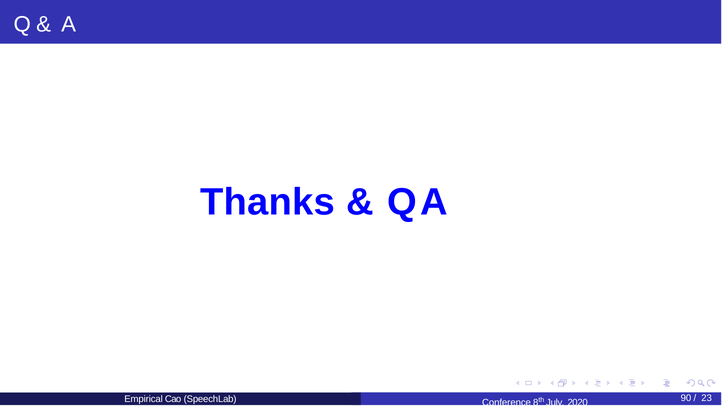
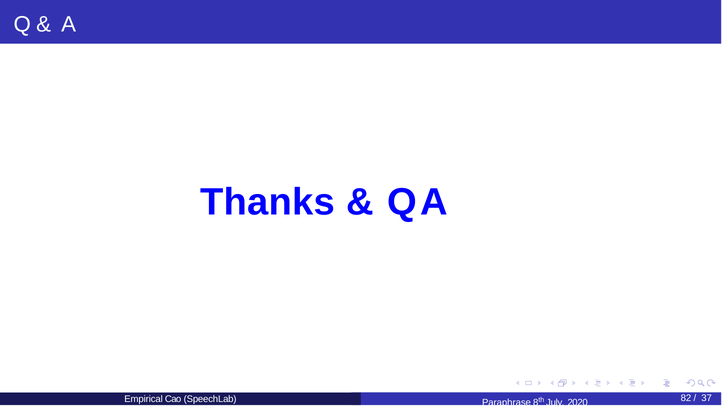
90: 90 -> 82
23: 23 -> 37
Conference: Conference -> Paraphrase
